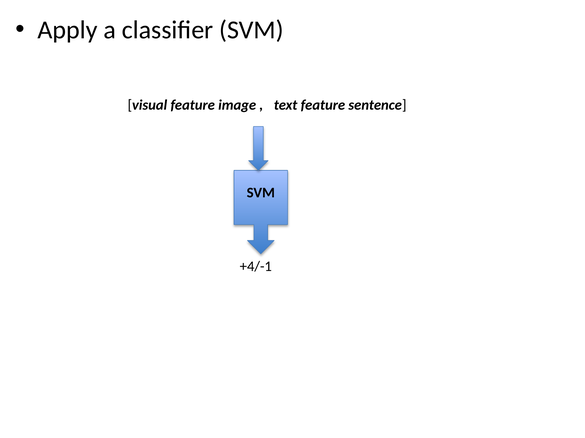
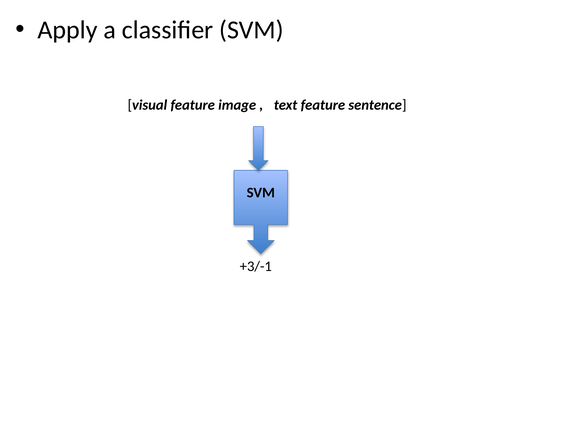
+4/-1: +4/-1 -> +3/-1
